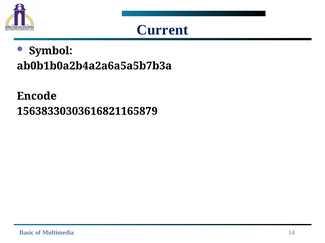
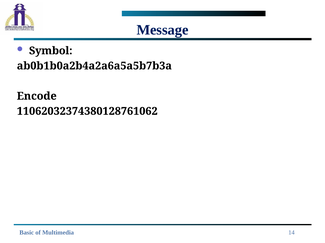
Current: Current -> Message
15638330303616821165879: 15638330303616821165879 -> 11062032374380128761062
